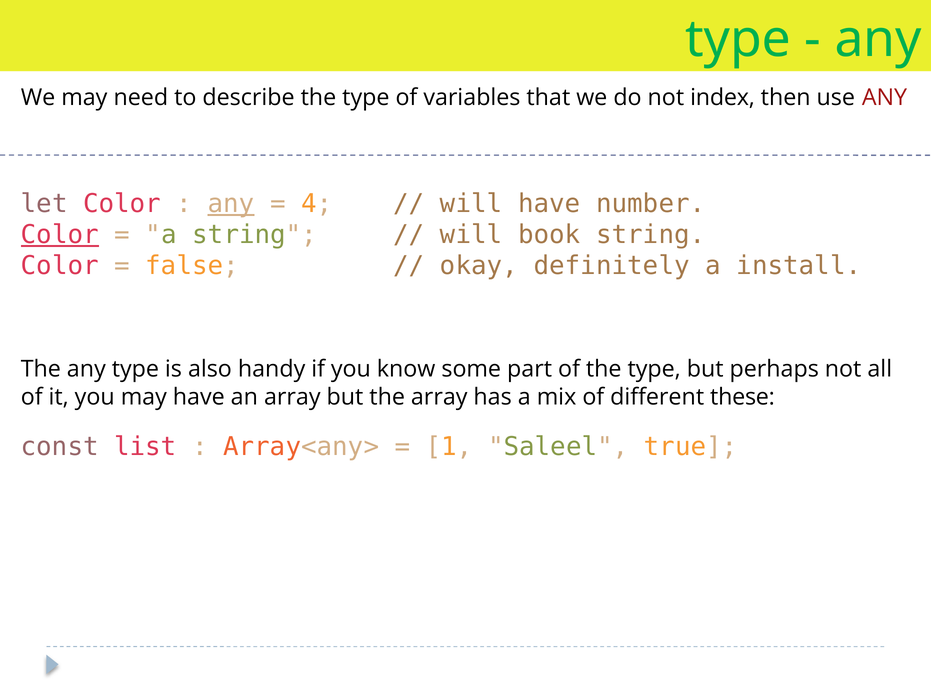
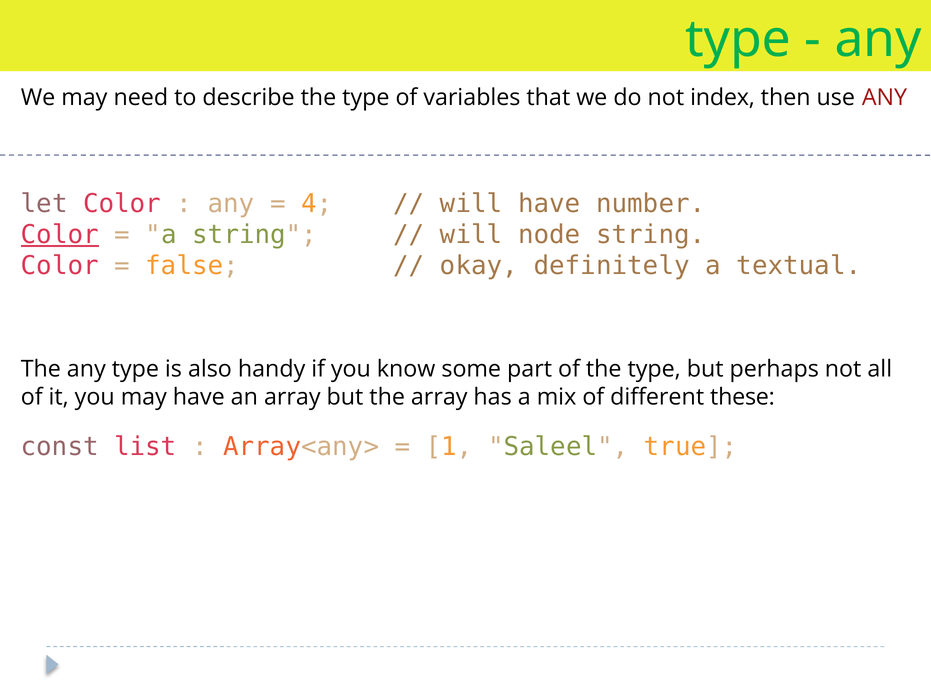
any at (231, 204) underline: present -> none
book: book -> node
install: install -> textual
